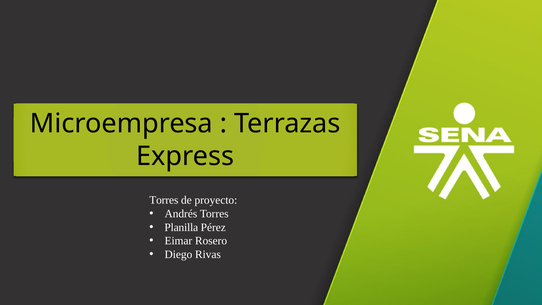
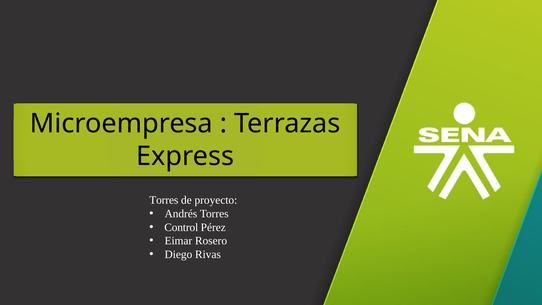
Planilla: Planilla -> Control
